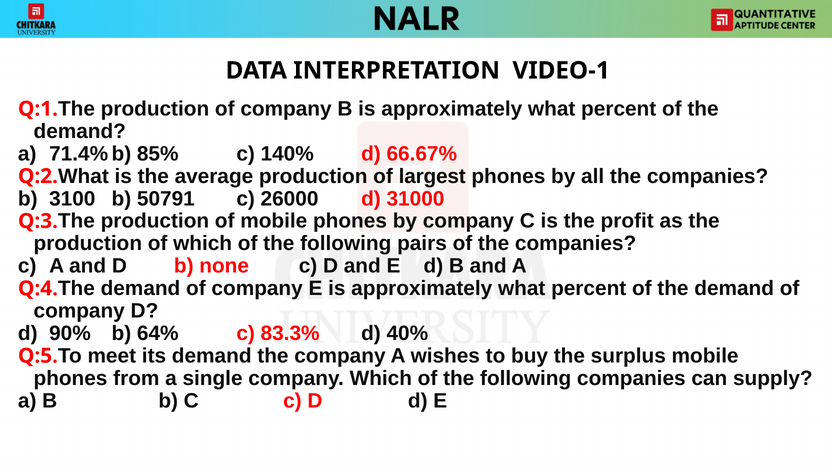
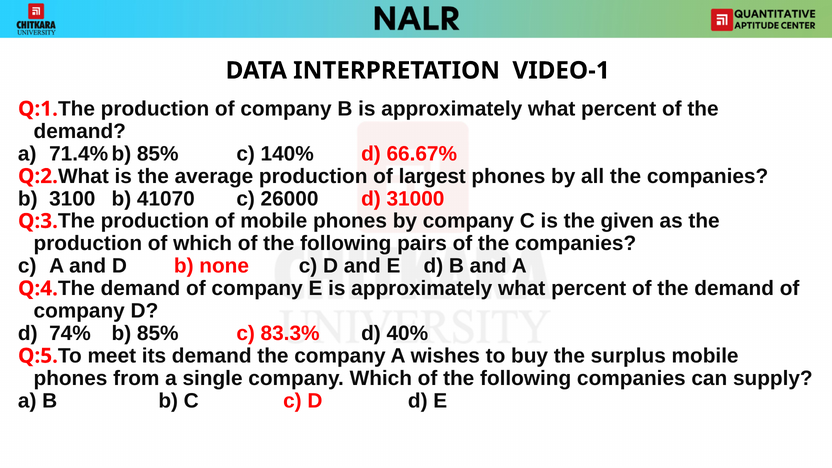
50791: 50791 -> 41070
profit: profit -> given
90%: 90% -> 74%
b 64%: 64% -> 85%
